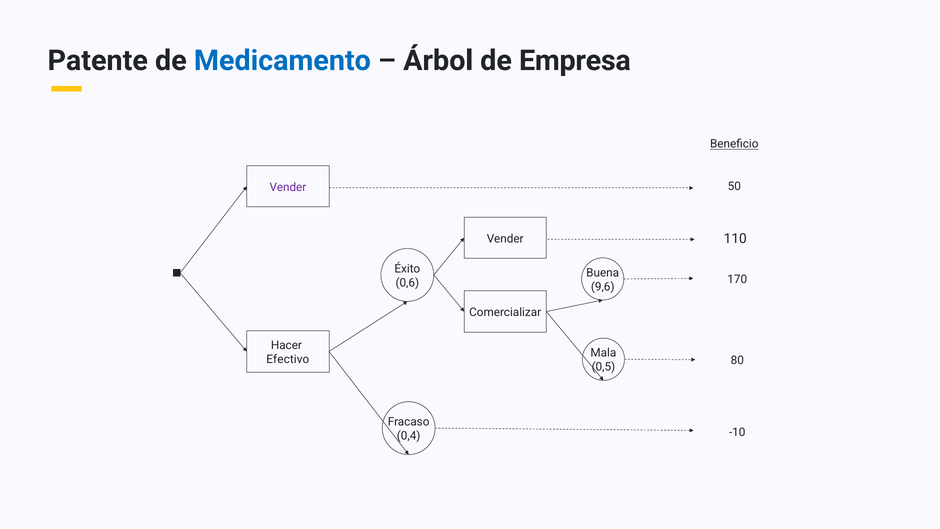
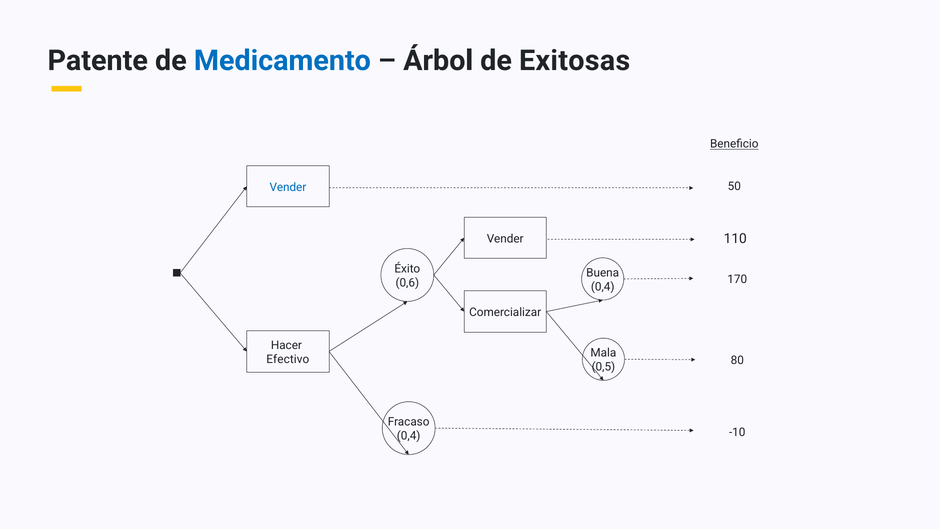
Empresa: Empresa -> Exitosas
Vender at (288, 187) colour: purple -> blue
9,6 at (603, 287): 9,6 -> 0,4
